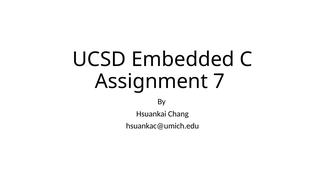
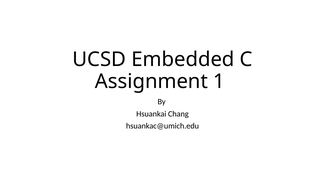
7: 7 -> 1
